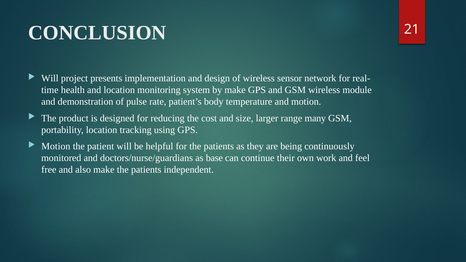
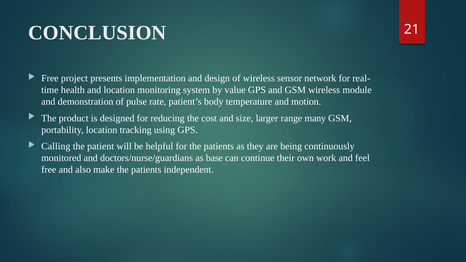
Will at (50, 78): Will -> Free
by make: make -> value
Motion at (56, 146): Motion -> Calling
